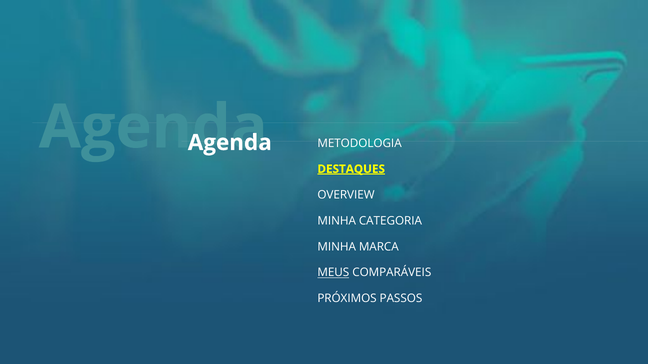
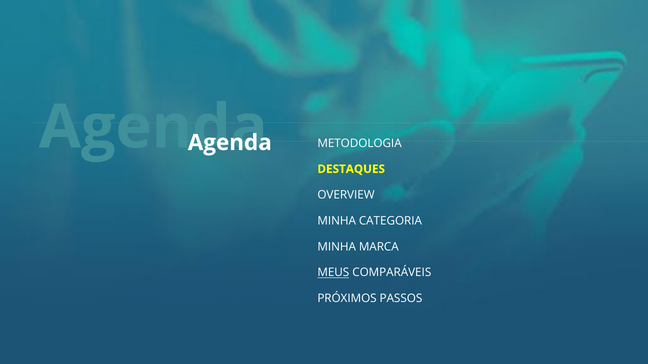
DESTAQUES underline: present -> none
